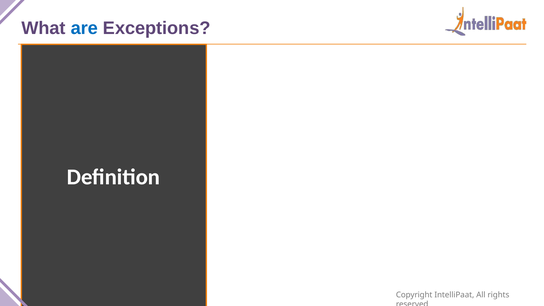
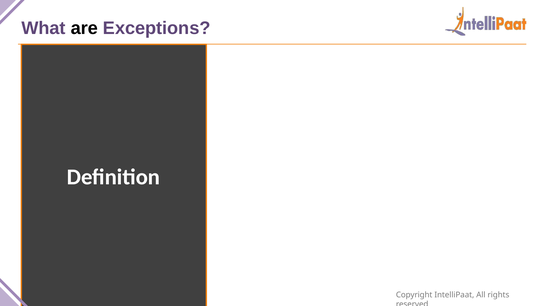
are colour: blue -> black
